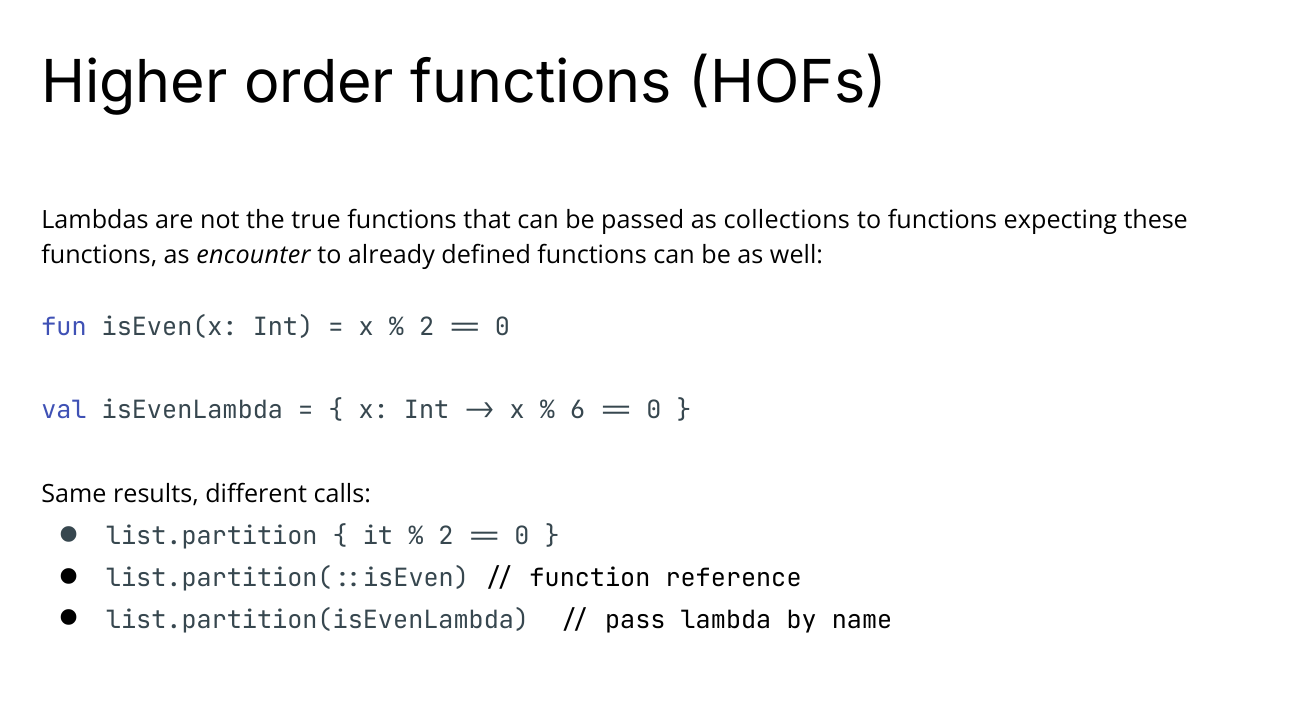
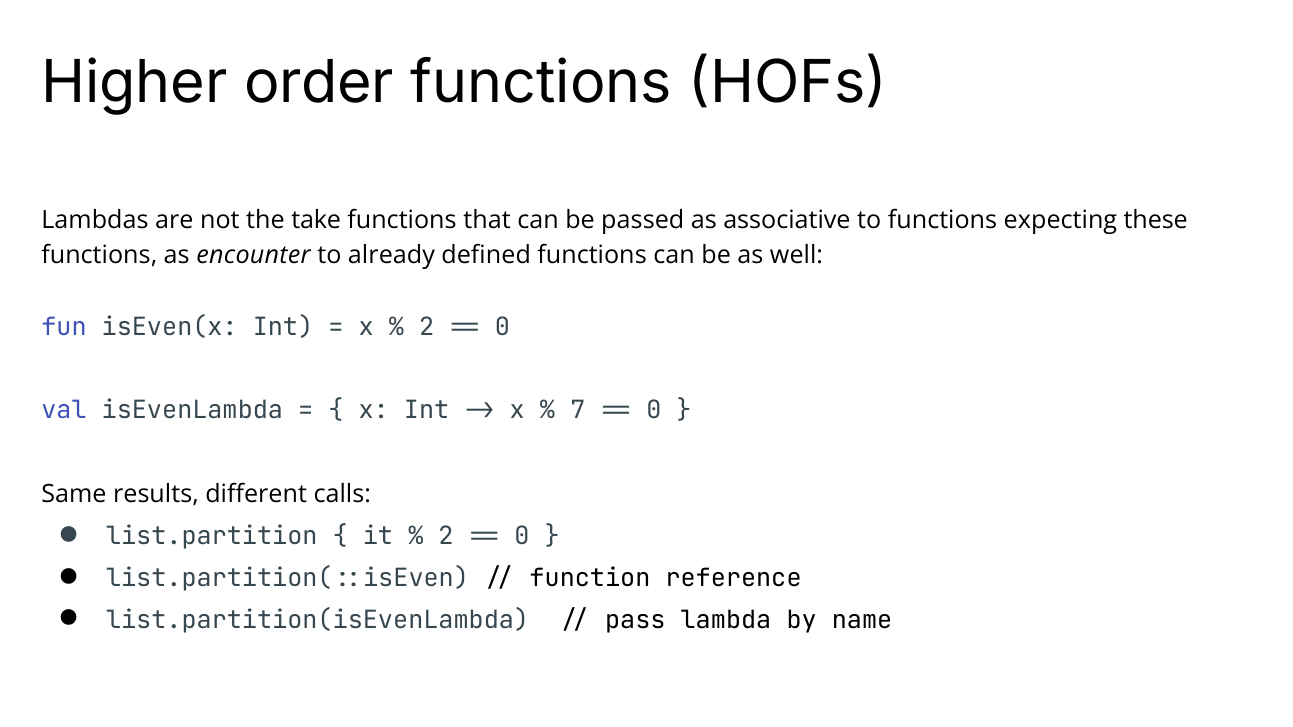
true: true -> take
collections: collections -> associative
6: 6 -> 7
